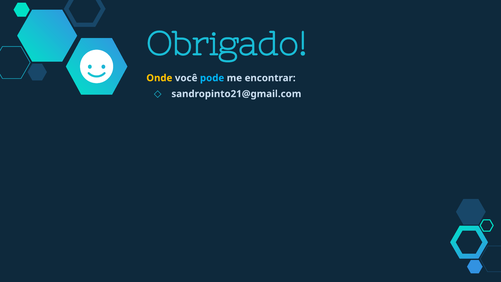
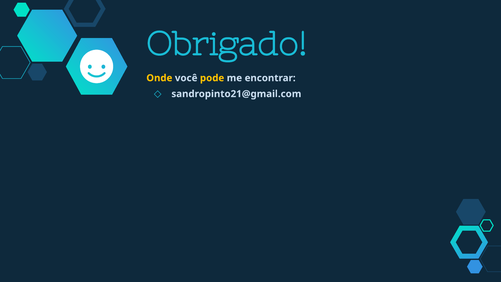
pode colour: light blue -> yellow
